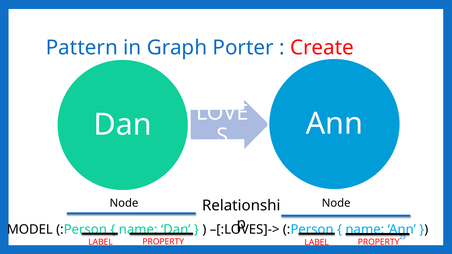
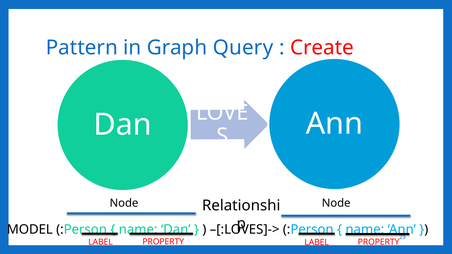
Porter: Porter -> Query
